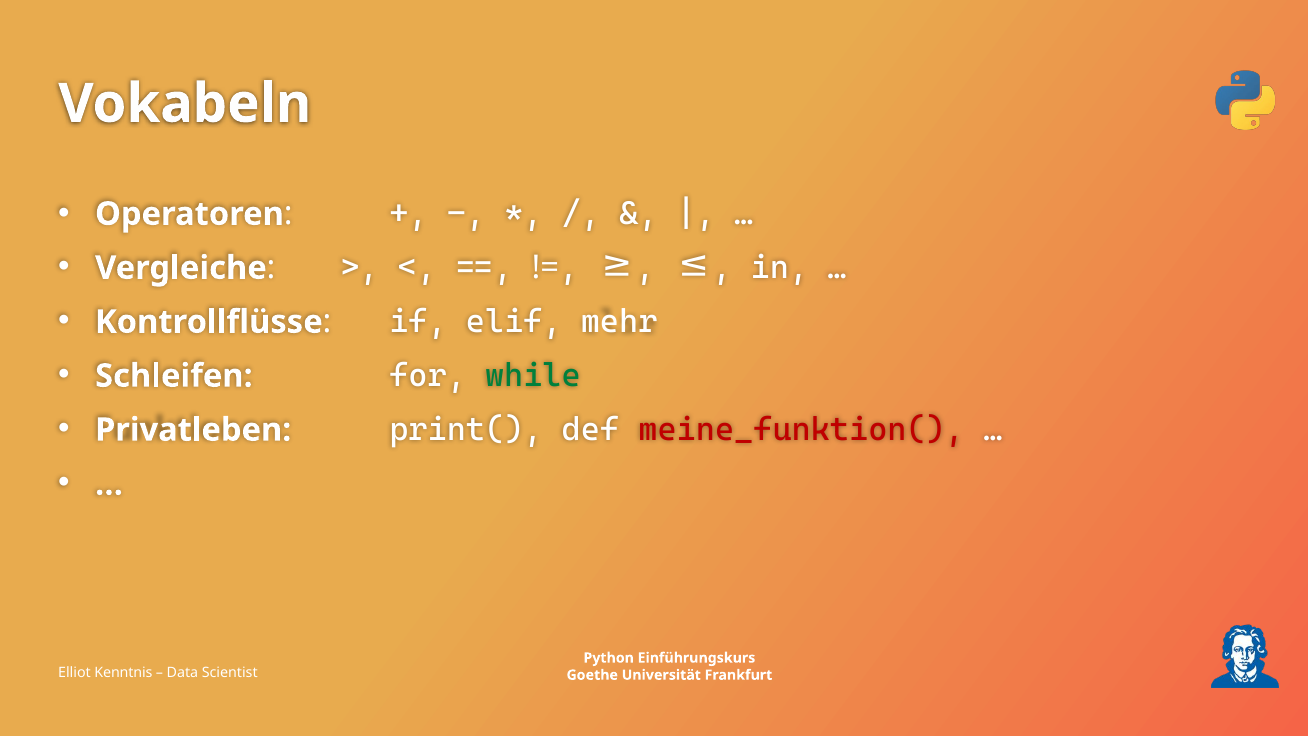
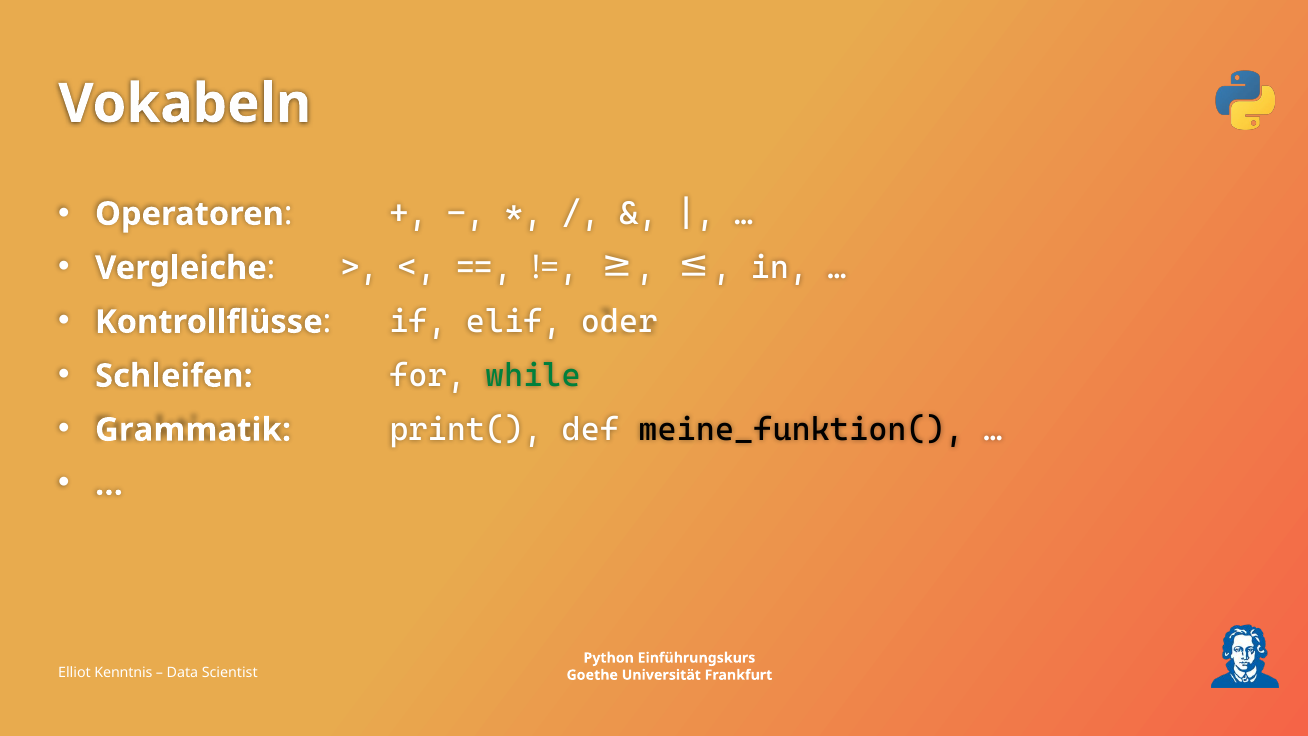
mehr: mehr -> oder
Privatleben: Privatleben -> Grammatik
meine_funktion( colour: red -> black
